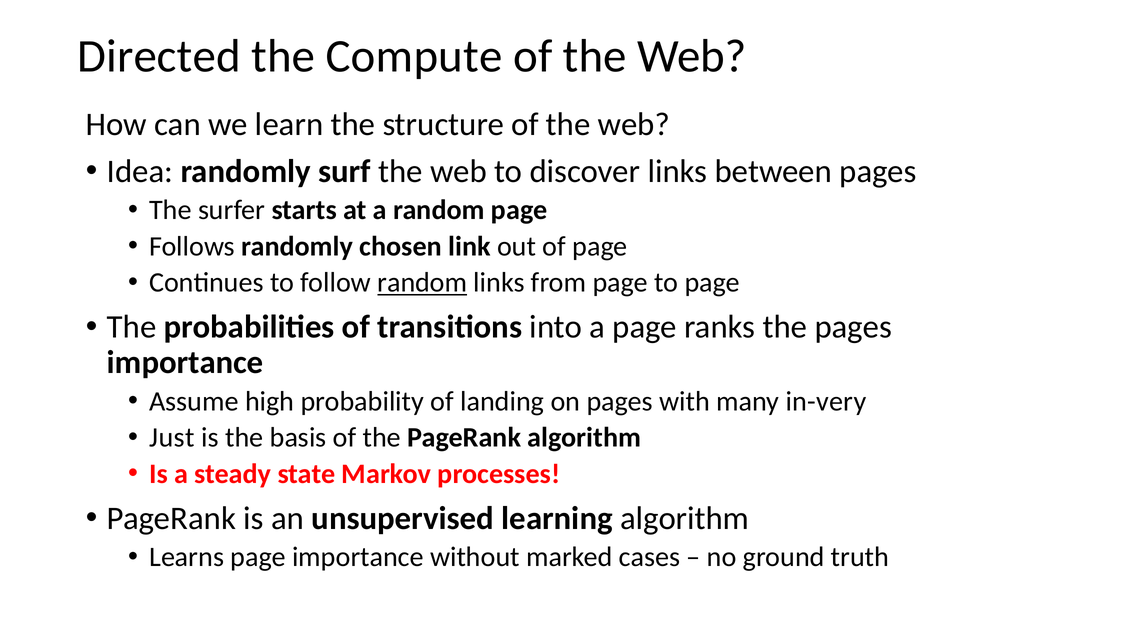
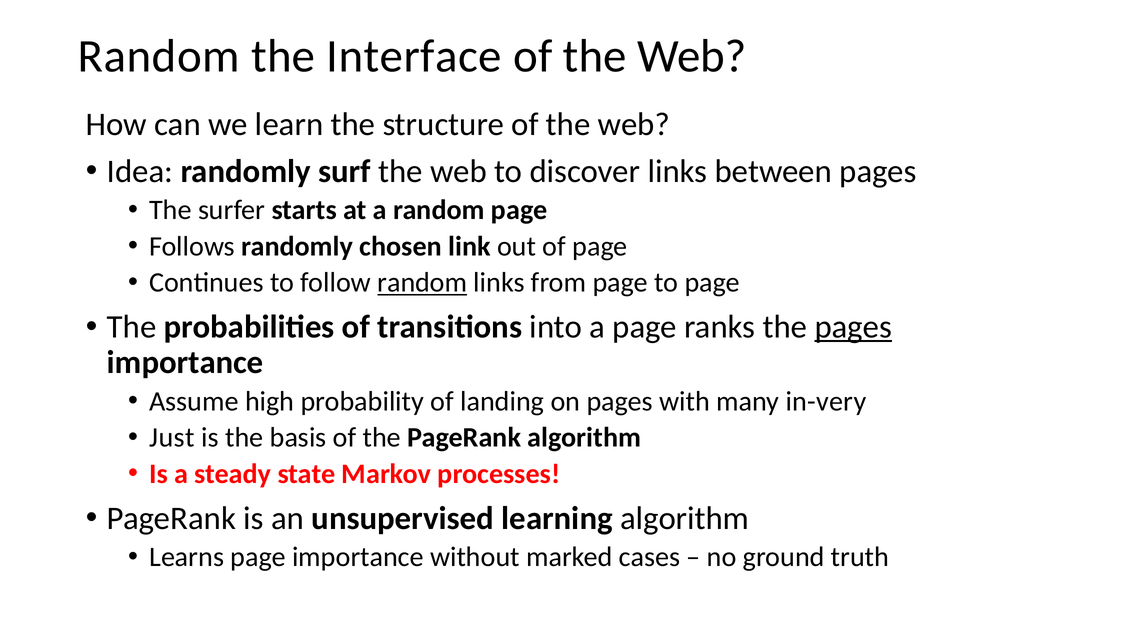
Directed at (159, 56): Directed -> Random
Compute: Compute -> Interface
pages at (853, 327) underline: none -> present
